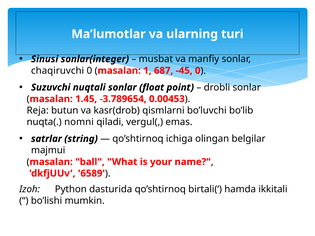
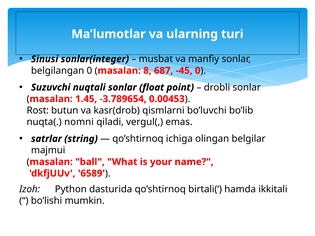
chaqiruvchi: chaqiruvchi -> belgilangan
1: 1 -> 8
Reja: Reja -> Rost
